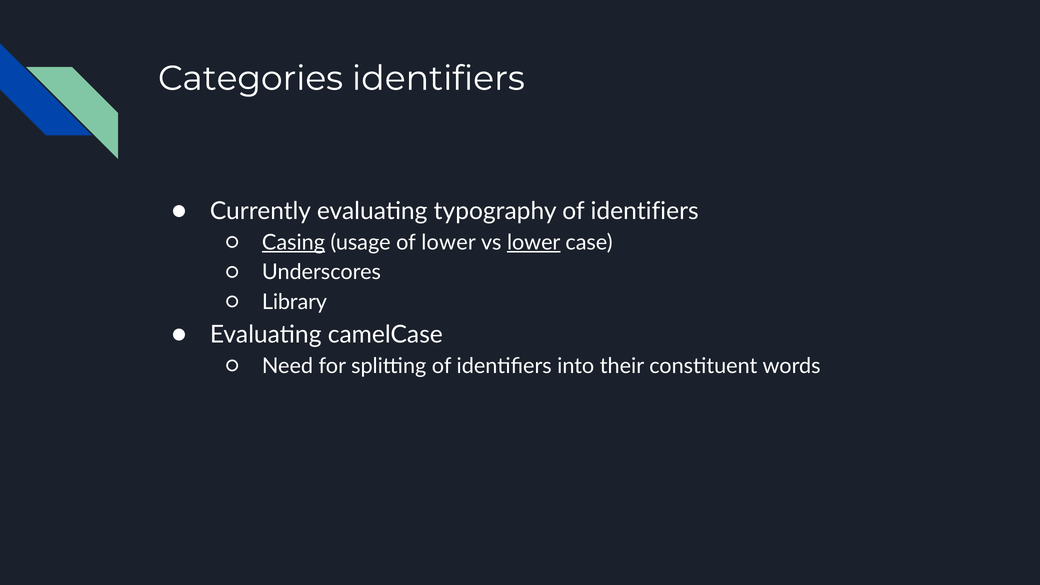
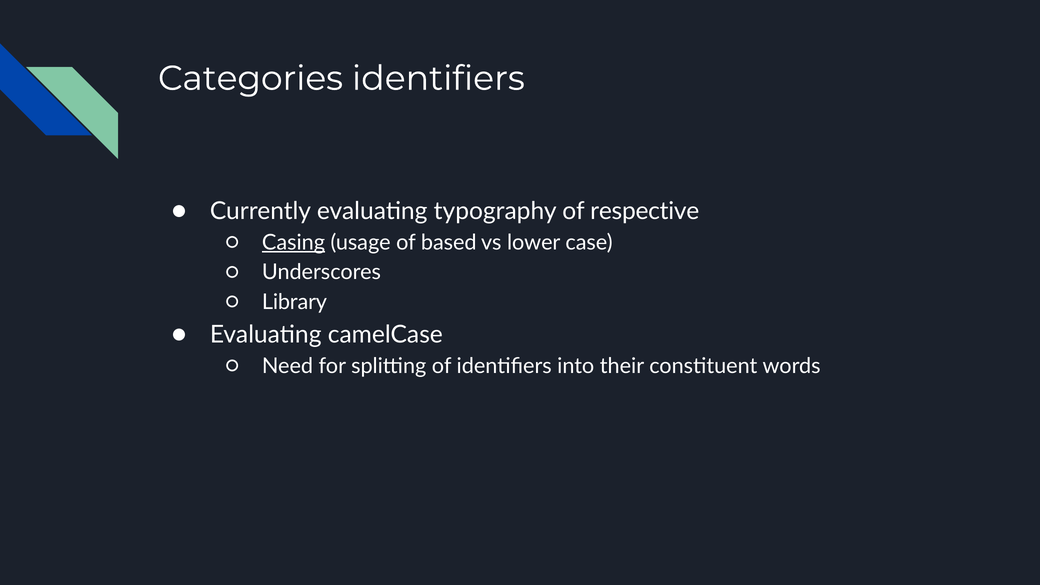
typography of identifiers: identifiers -> respective
of lower: lower -> based
lower at (534, 242) underline: present -> none
